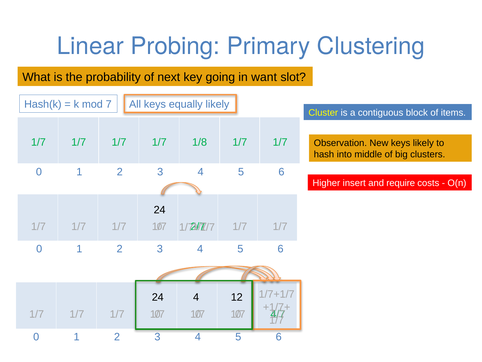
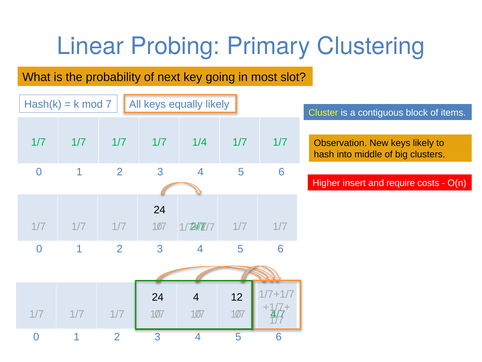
want: want -> most
1/8: 1/8 -> 1/4
